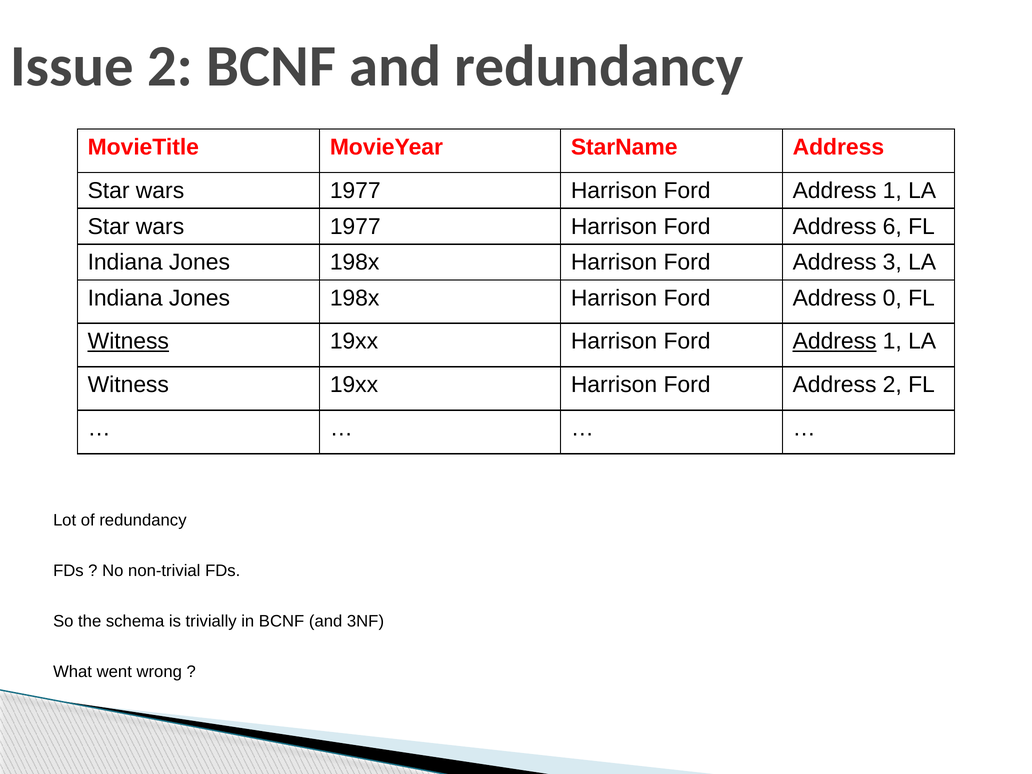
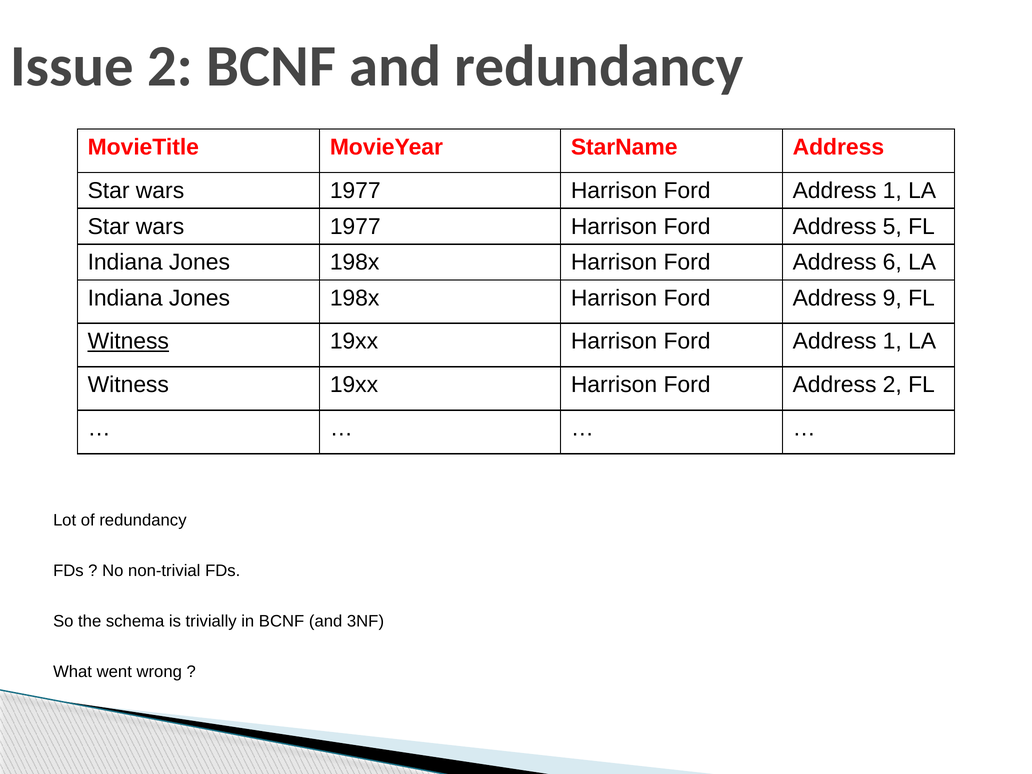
6: 6 -> 5
3: 3 -> 6
0: 0 -> 9
Address at (835, 341) underline: present -> none
